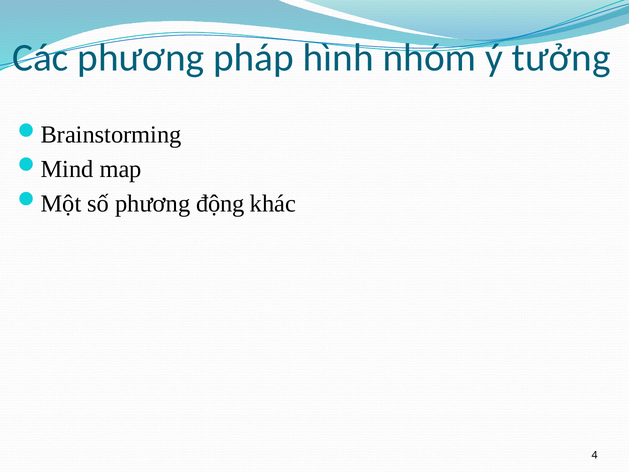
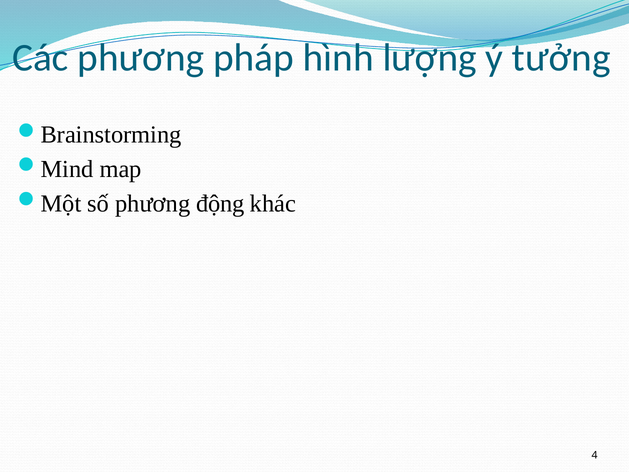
nhóm: nhóm -> lượng
